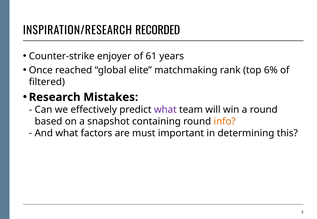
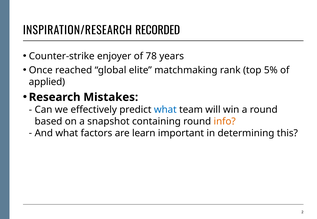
61: 61 -> 78
6%: 6% -> 5%
filtered: filtered -> applied
what at (165, 110) colour: purple -> blue
must: must -> learn
